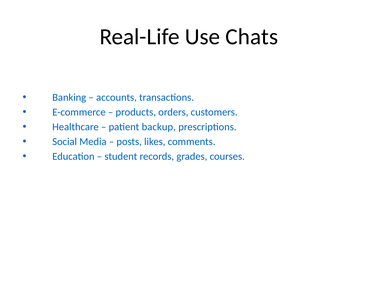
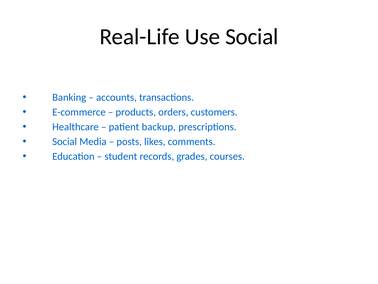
Chats: Chats -> Social
